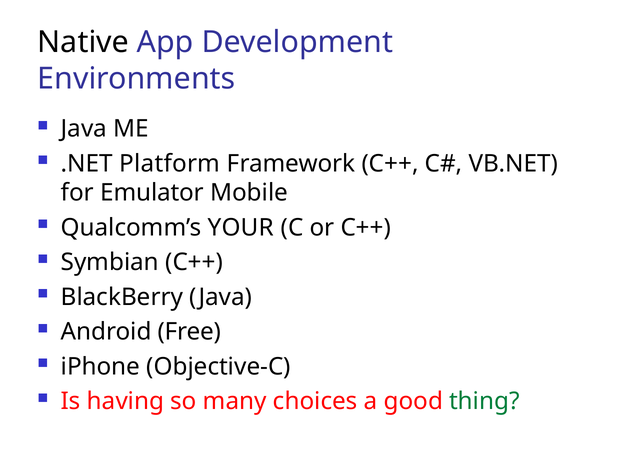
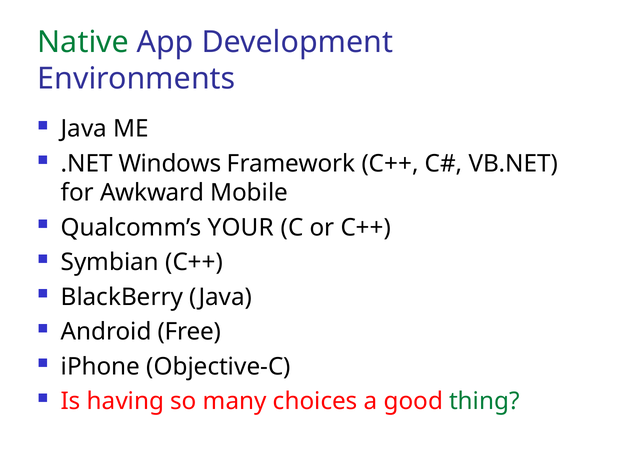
Native colour: black -> green
Platform: Platform -> Windows
Emulator: Emulator -> Awkward
